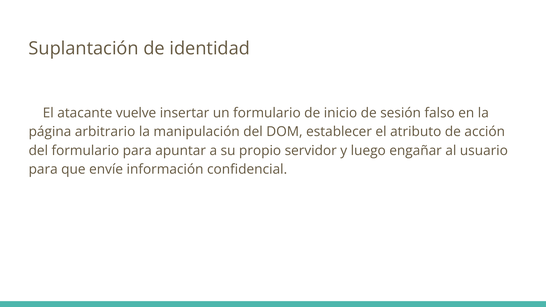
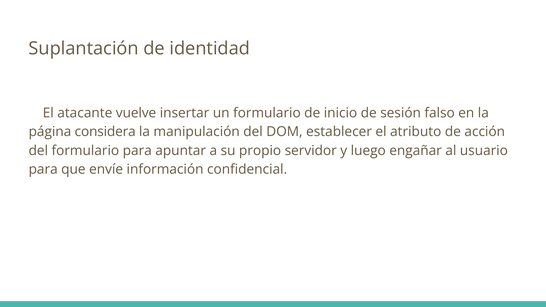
arbitrario: arbitrario -> considera
